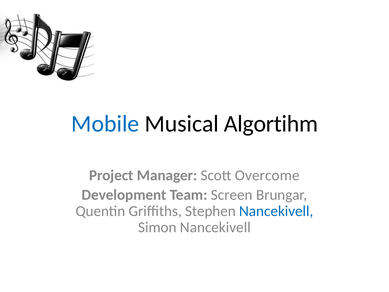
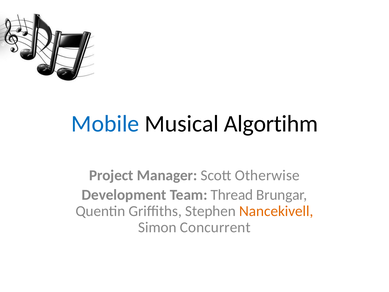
Overcome: Overcome -> Otherwise
Screen: Screen -> Thread
Nancekivell at (276, 211) colour: blue -> orange
Simon Nancekivell: Nancekivell -> Concurrent
